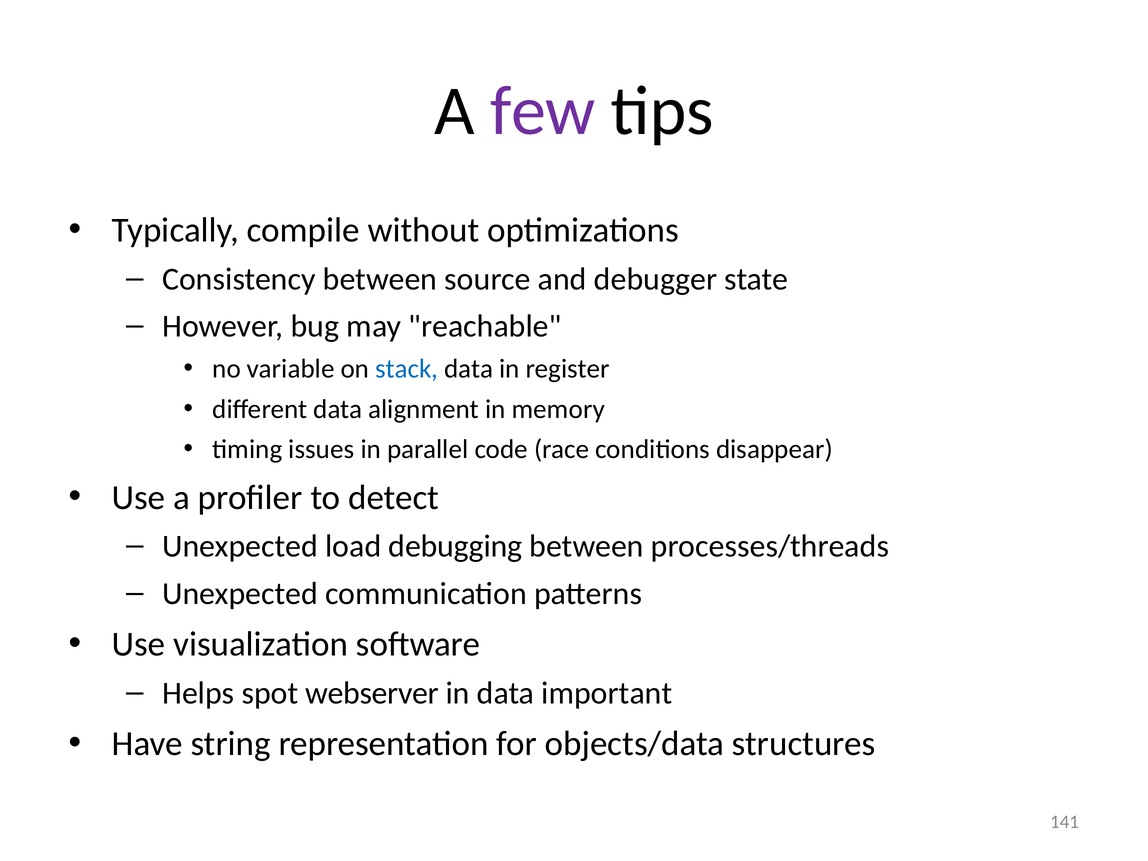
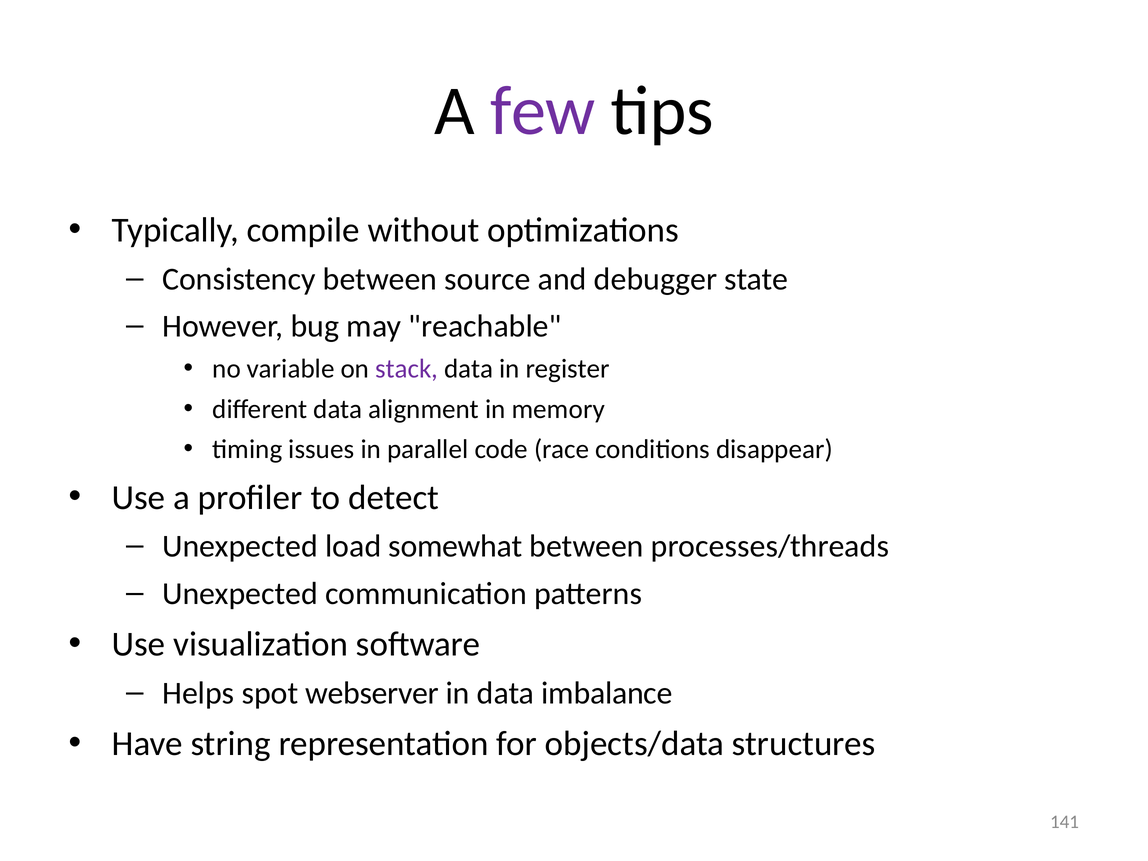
stack colour: blue -> purple
debugging: debugging -> somewhat
important: important -> imbalance
